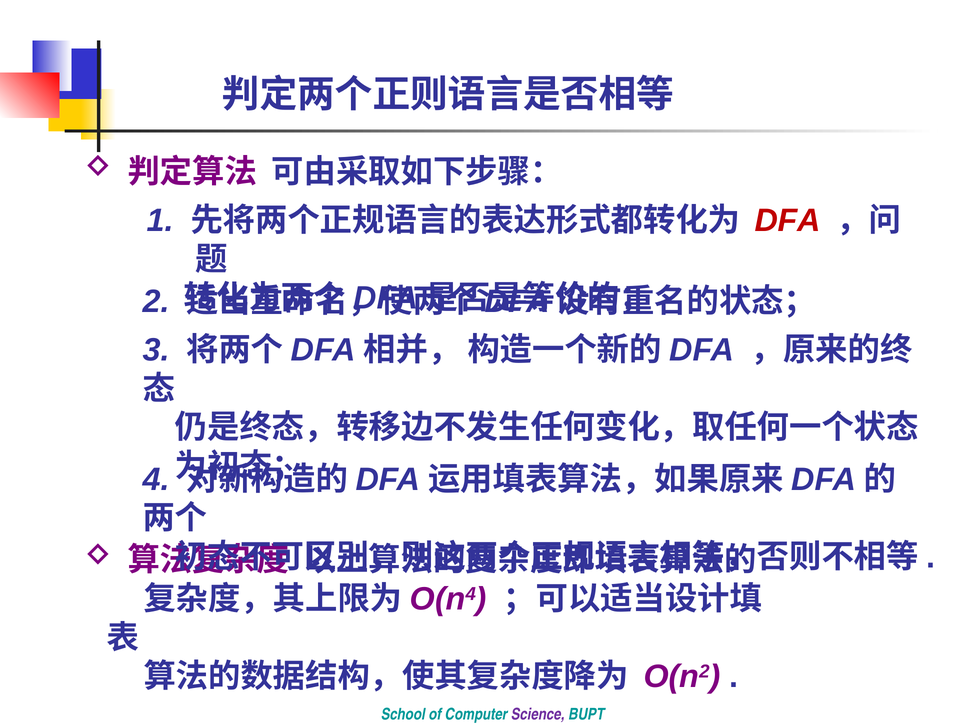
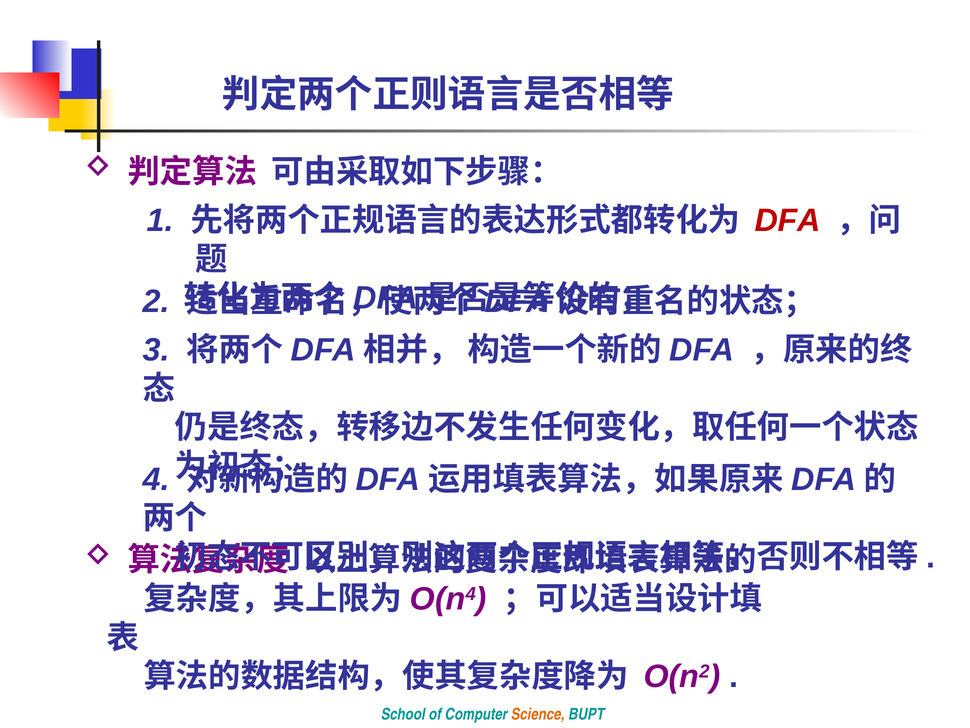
Science colour: purple -> orange
